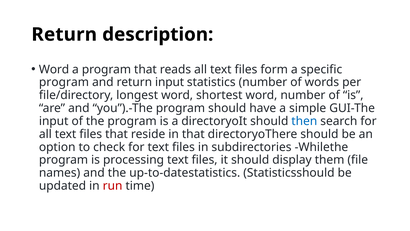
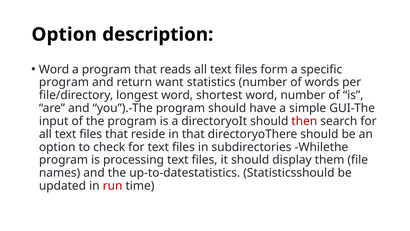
Return at (64, 34): Return -> Option
return input: input -> want
then colour: blue -> red
